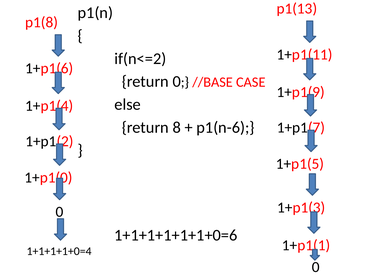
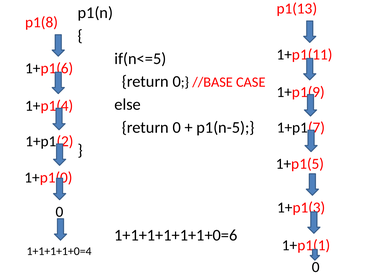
if(n<=2: if(n<=2 -> if(n<=5
8 at (177, 127): 8 -> 0
p1(n-6: p1(n-6 -> p1(n-5
